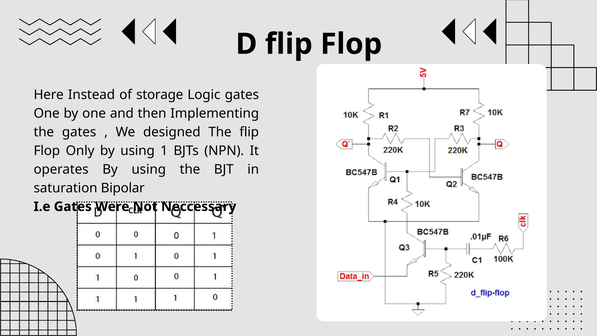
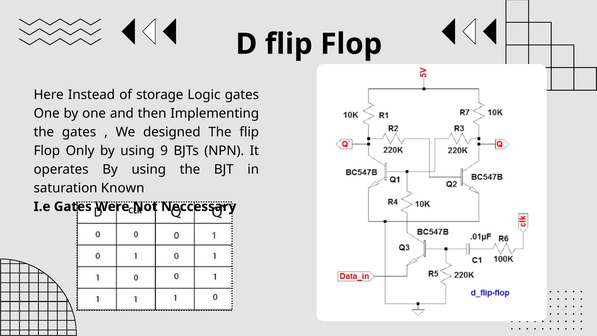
1: 1 -> 9
Bipolar: Bipolar -> Known
